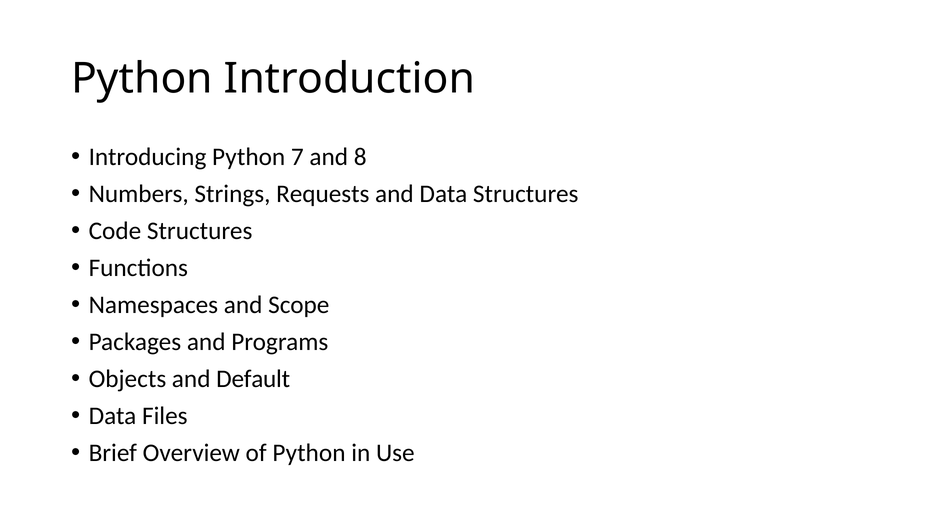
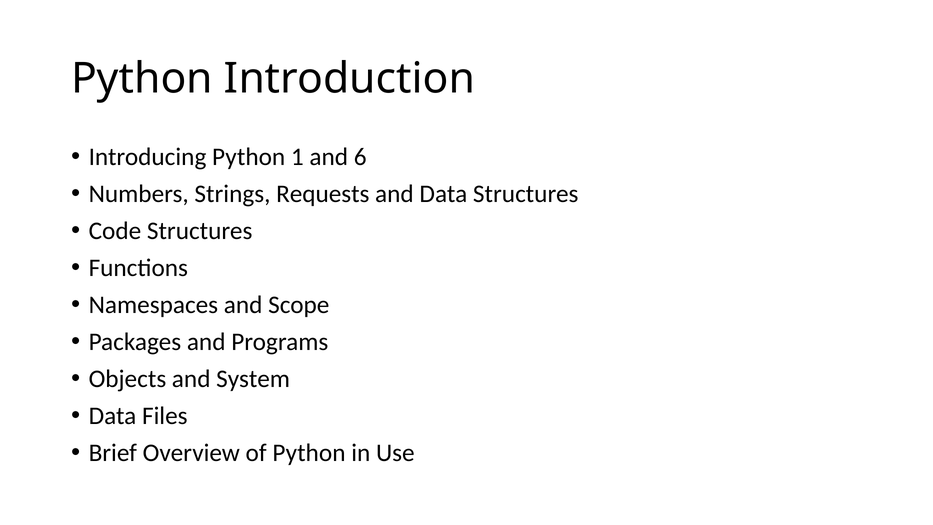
7: 7 -> 1
8: 8 -> 6
Default: Default -> System
